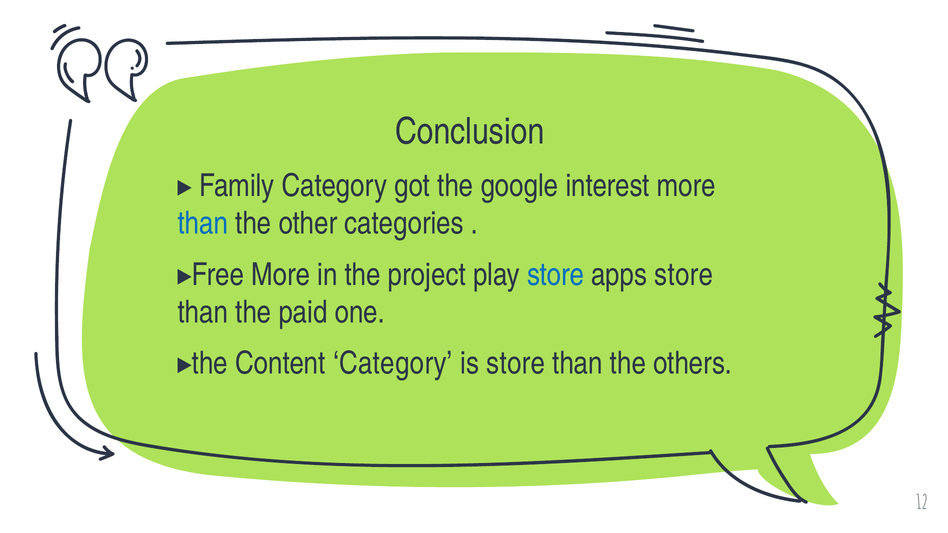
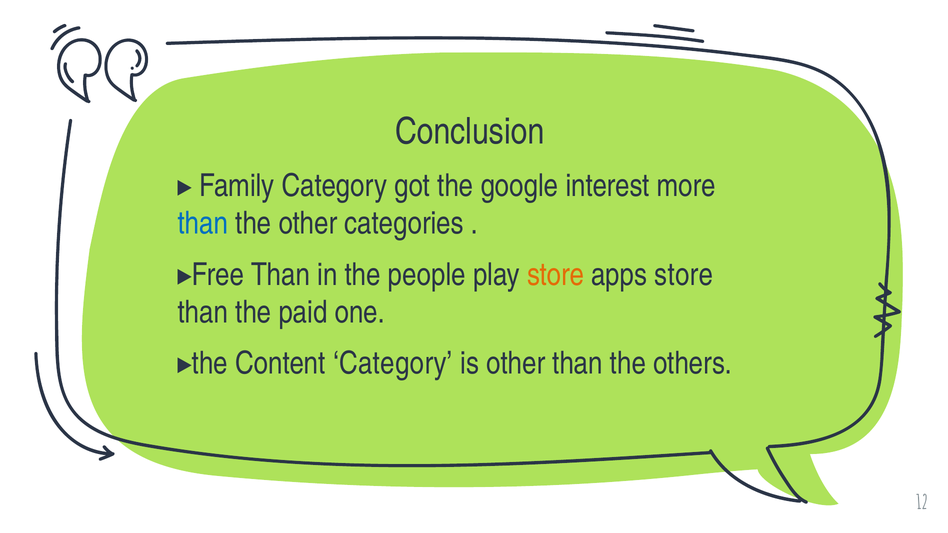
▸Free More: More -> Than
project: project -> people
store at (556, 275) colour: blue -> orange
is store: store -> other
